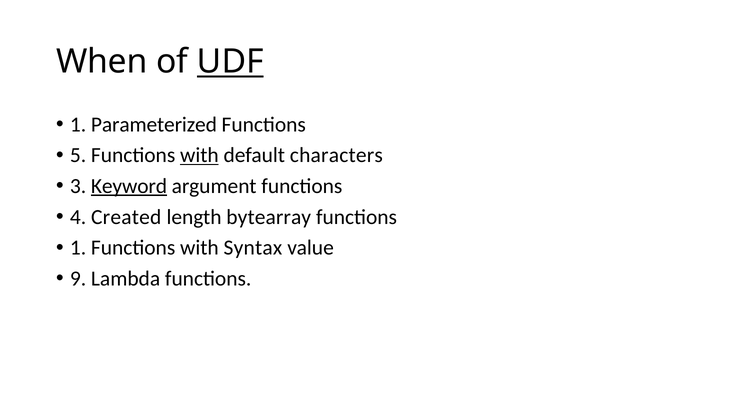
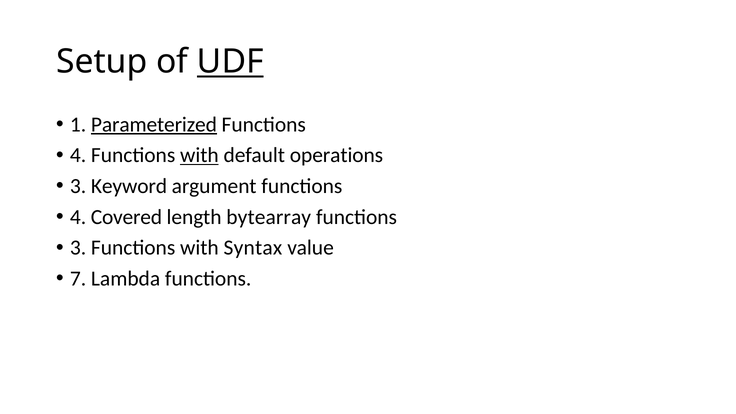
When: When -> Setup
Parameterized underline: none -> present
5 at (78, 155): 5 -> 4
characters: characters -> operations
Keyword underline: present -> none
Created: Created -> Covered
1 at (78, 248): 1 -> 3
9: 9 -> 7
